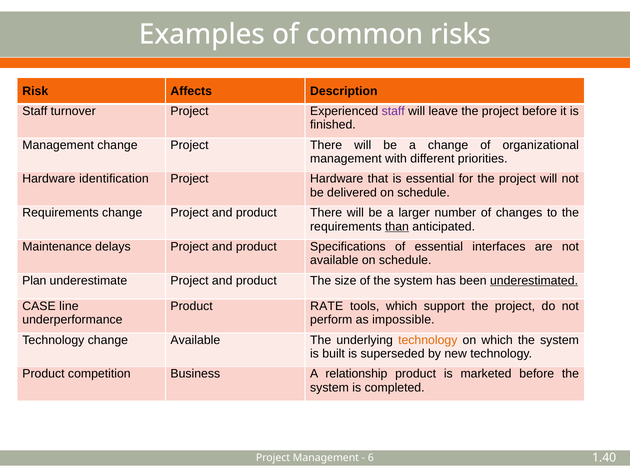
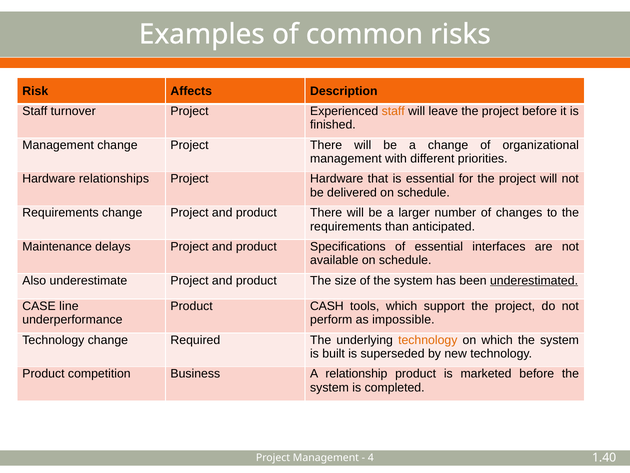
staff at (393, 111) colour: purple -> orange
identification: identification -> relationships
than underline: present -> none
Plan: Plan -> Also
RATE: RATE -> CASH
change Available: Available -> Required
6: 6 -> 4
